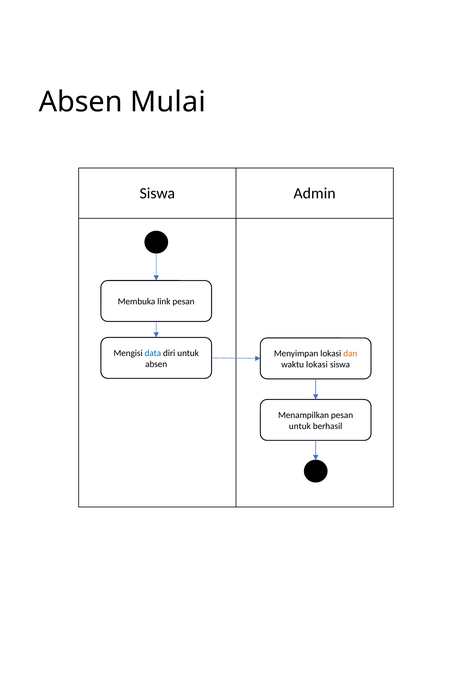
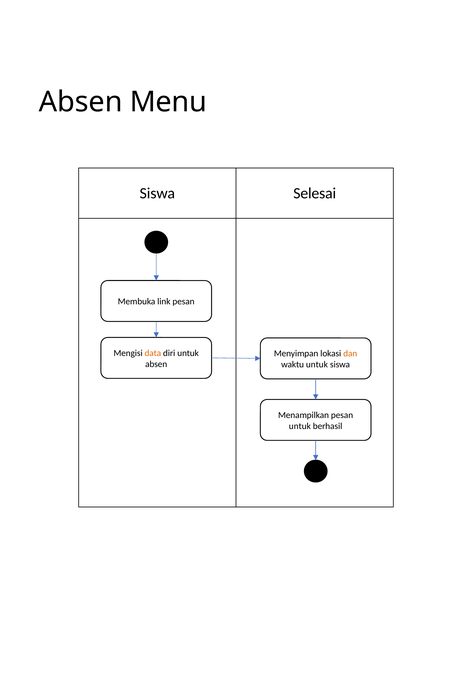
Mulai: Mulai -> Menu
Admin: Admin -> Selesai
data colour: blue -> orange
waktu lokasi: lokasi -> untuk
